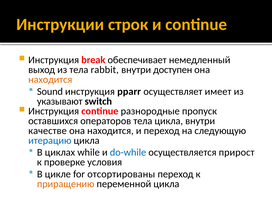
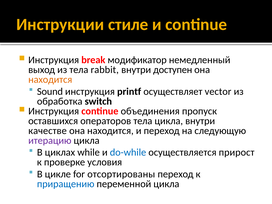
строк: строк -> стиле
обеспечивает: обеспечивает -> модификатор
pparr: pparr -> printf
имеет: имеет -> vector
указывают: указывают -> обработка
разнородные: разнородные -> объединения
итерацию colour: blue -> purple
приращению colour: orange -> blue
